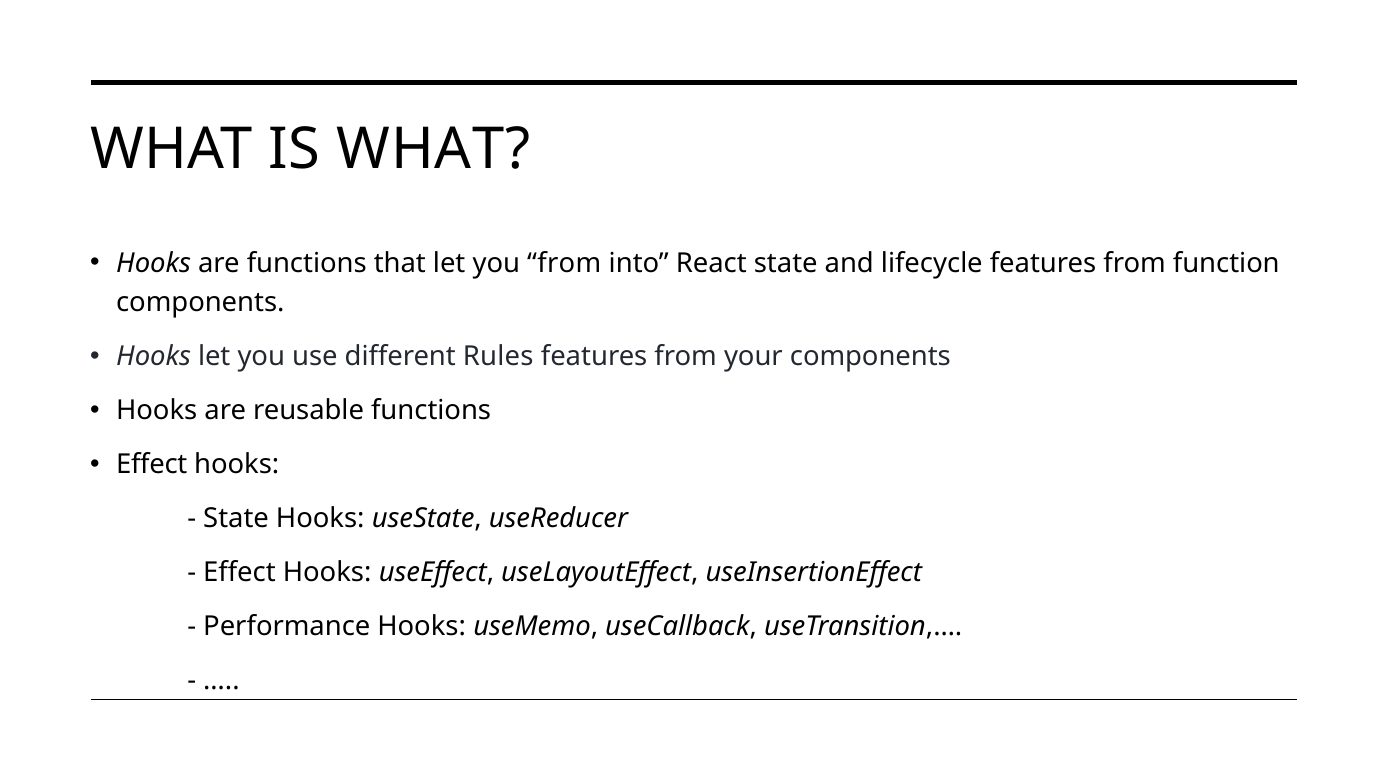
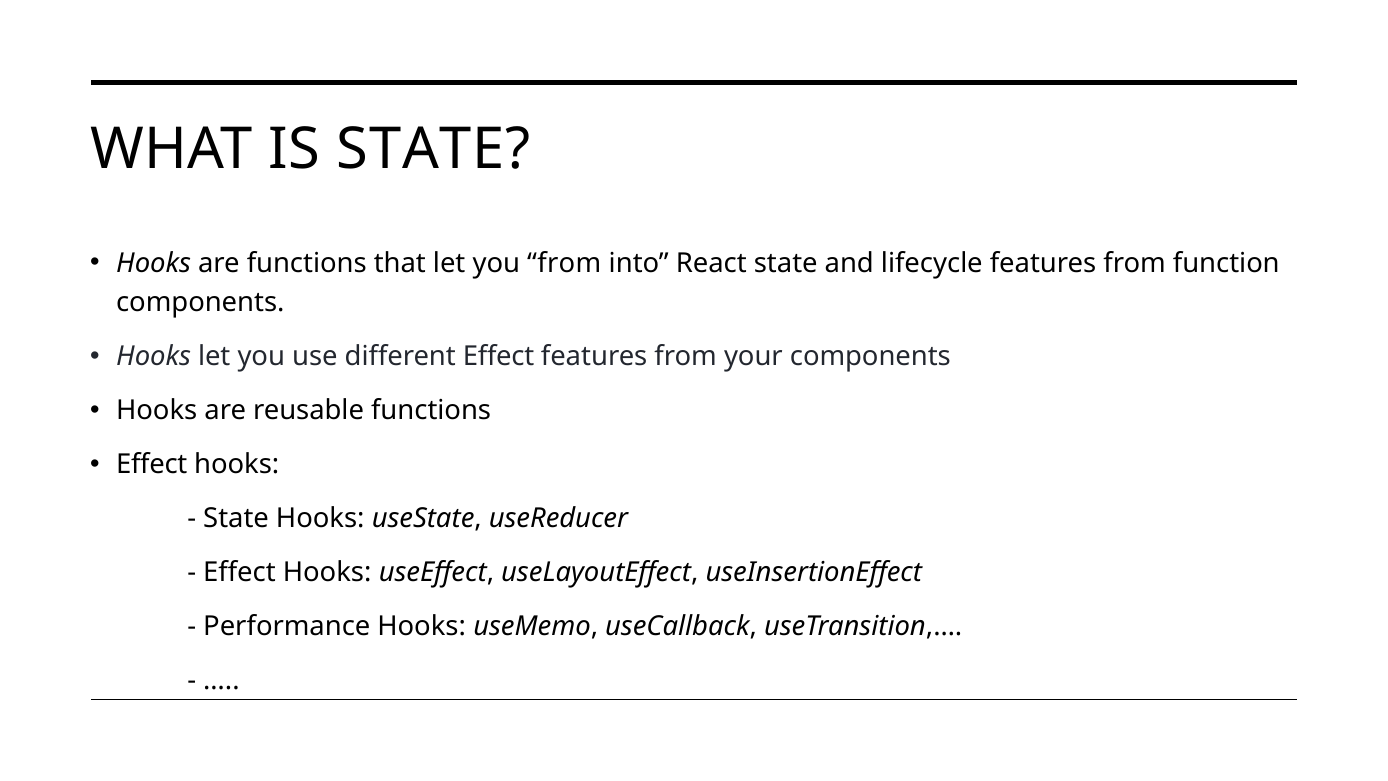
IS WHAT: WHAT -> STATE
different Rules: Rules -> Effect
